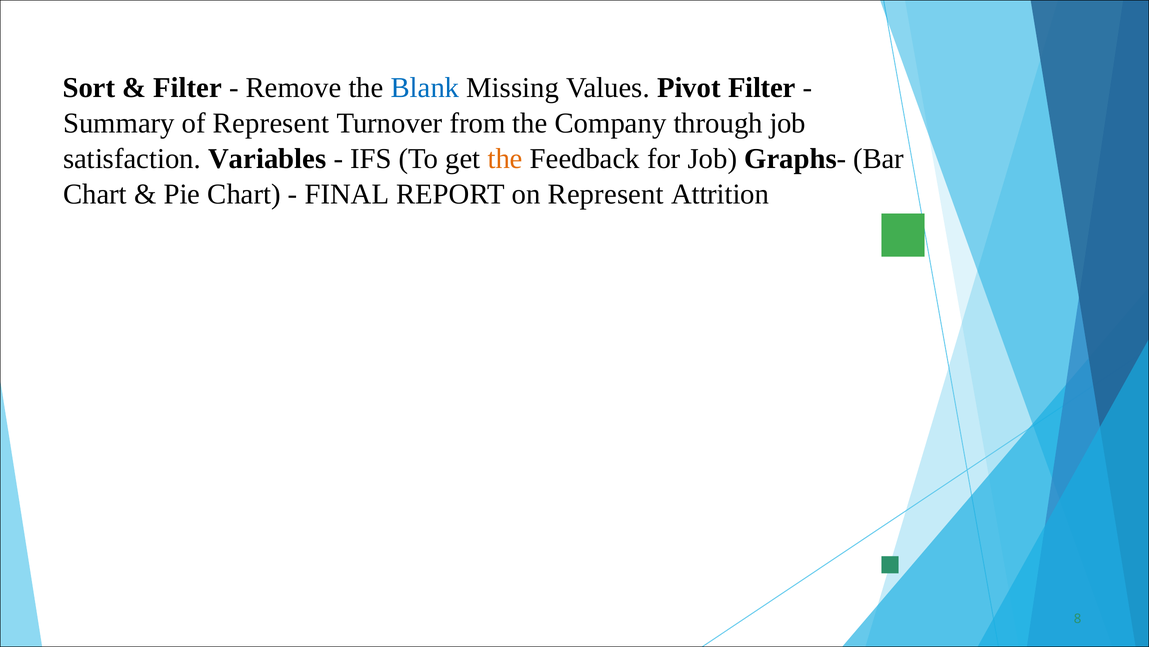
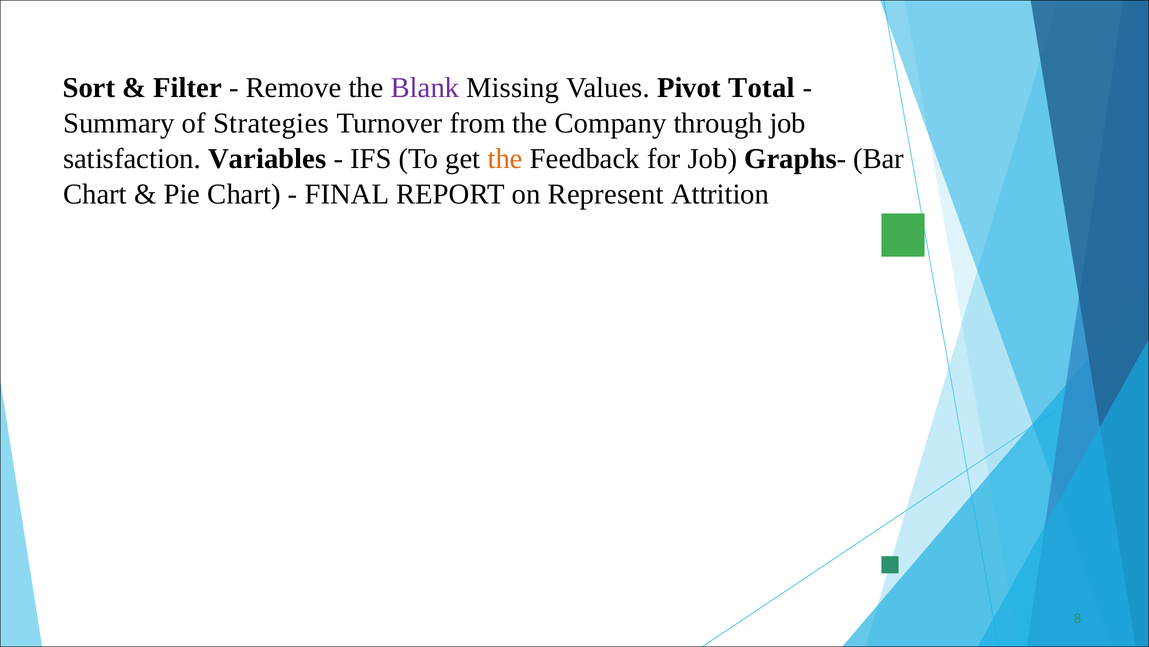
Blank colour: blue -> purple
Pivot Filter: Filter -> Total
of Represent: Represent -> Strategies
